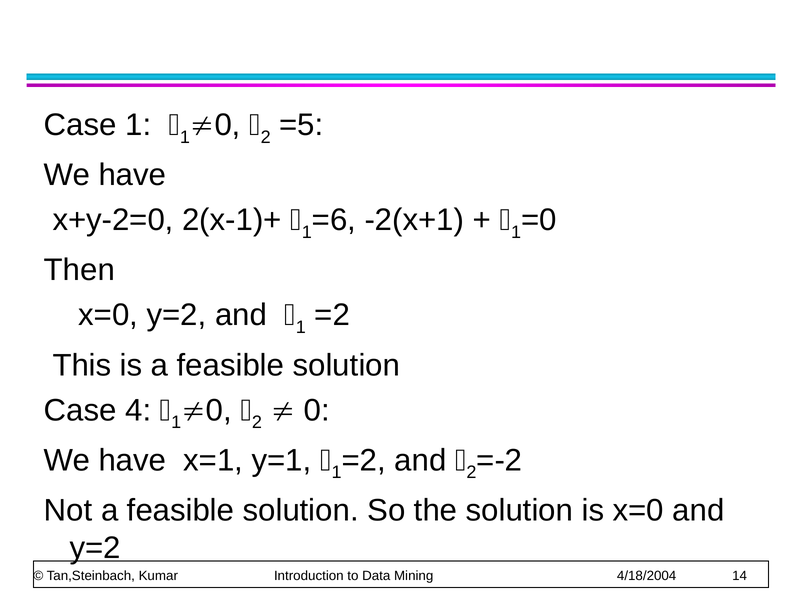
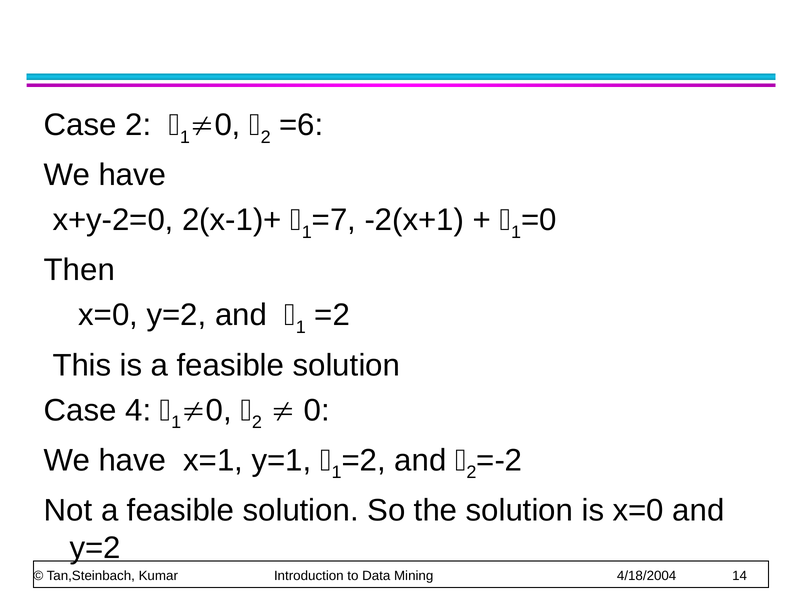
Case 1: 1 -> 2
=5: =5 -> =6
=6: =6 -> =7
